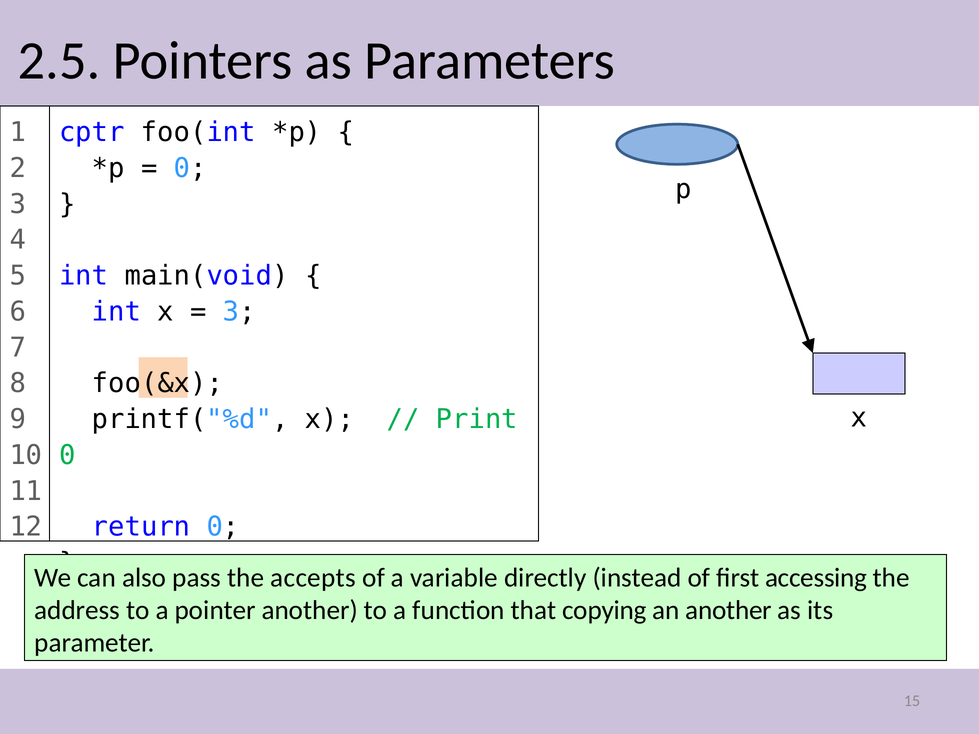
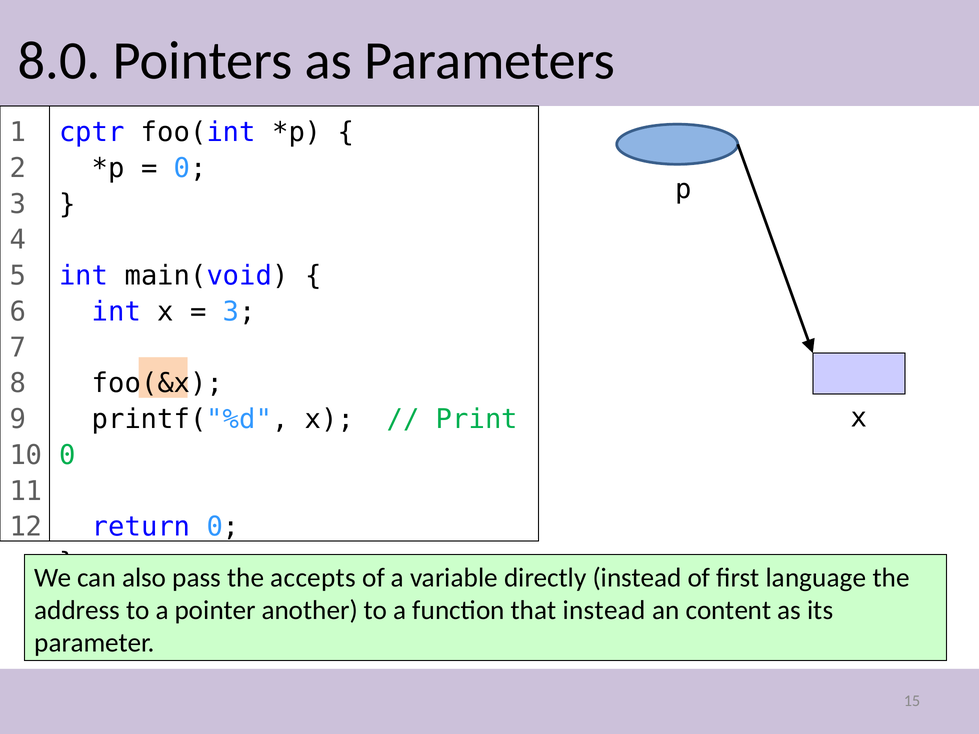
2.5: 2.5 -> 8.0
accessing: accessing -> language
that copying: copying -> instead
an another: another -> content
